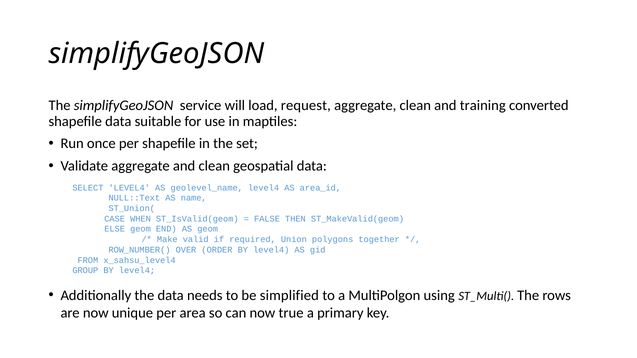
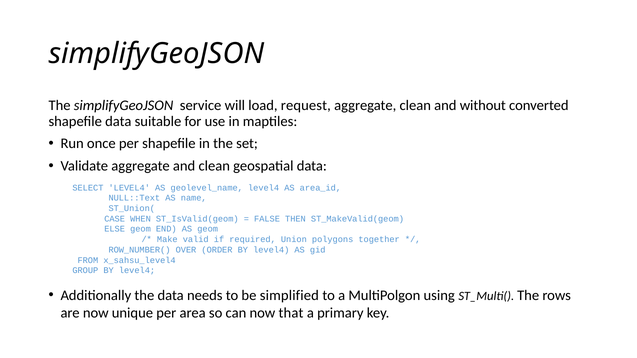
training: training -> without
true: true -> that
